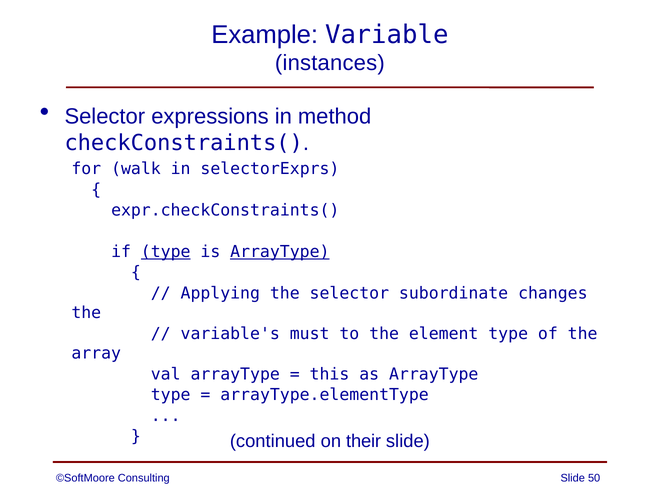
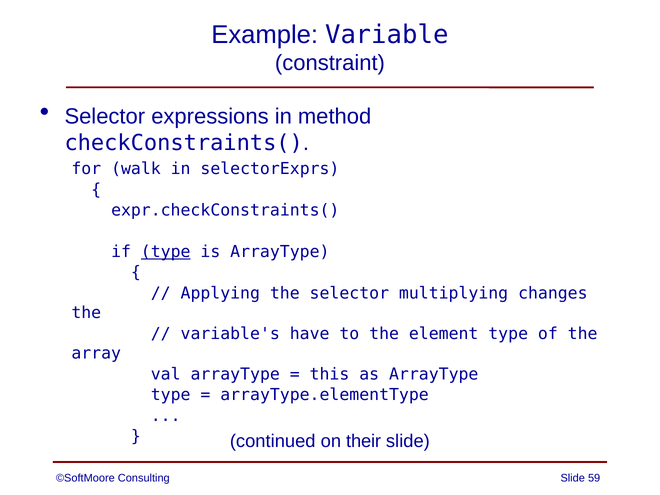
instances: instances -> constraint
ArrayType at (280, 252) underline: present -> none
subordinate: subordinate -> multiplying
must: must -> have
50: 50 -> 59
